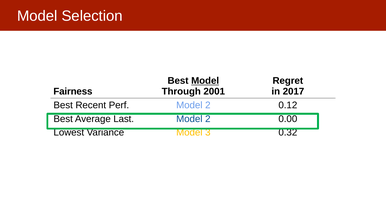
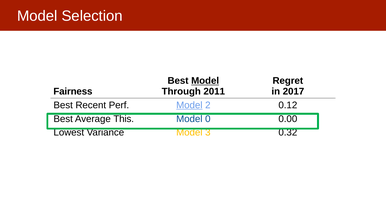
2001: 2001 -> 2011
Model at (189, 105) underline: none -> present
Last: Last -> This
2 at (208, 119): 2 -> 0
